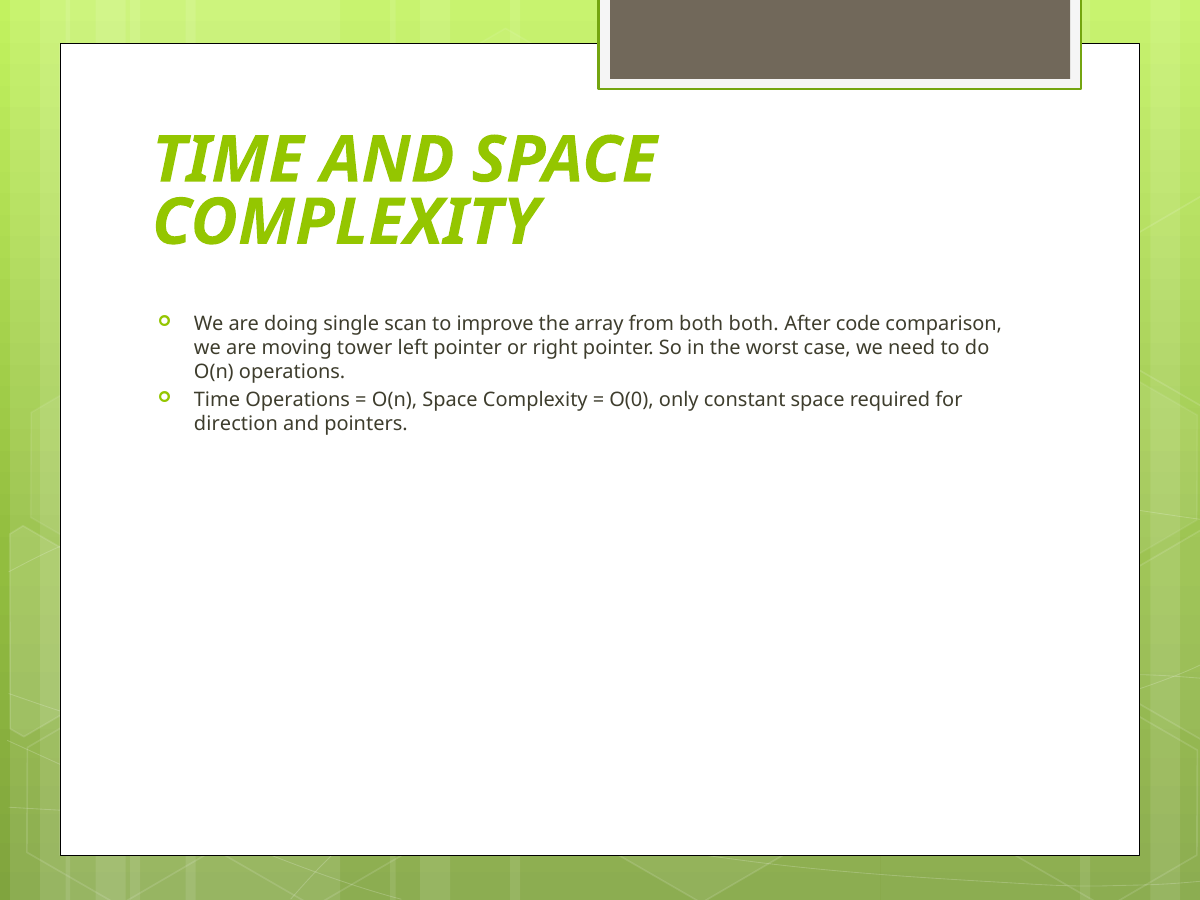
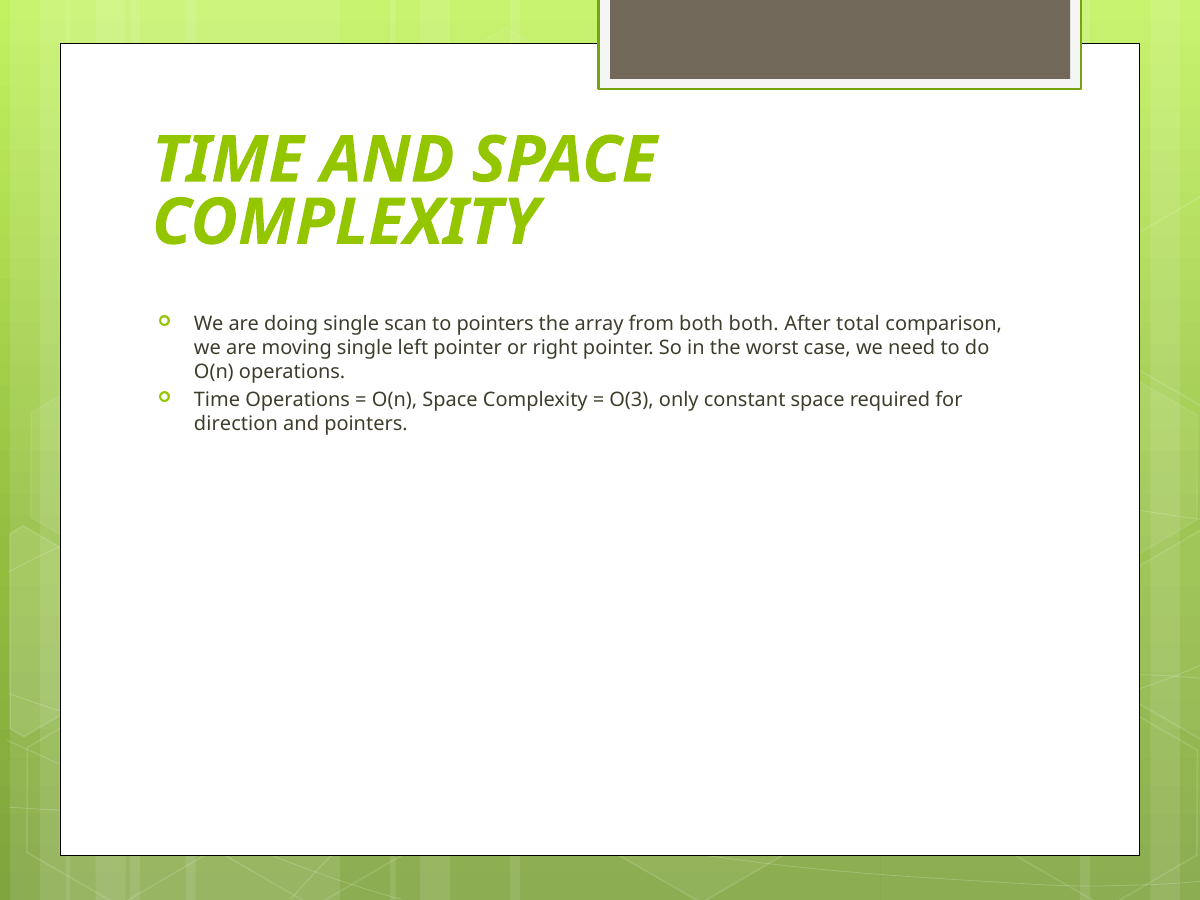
to improve: improve -> pointers
code: code -> total
moving tower: tower -> single
O(0: O(0 -> O(3
